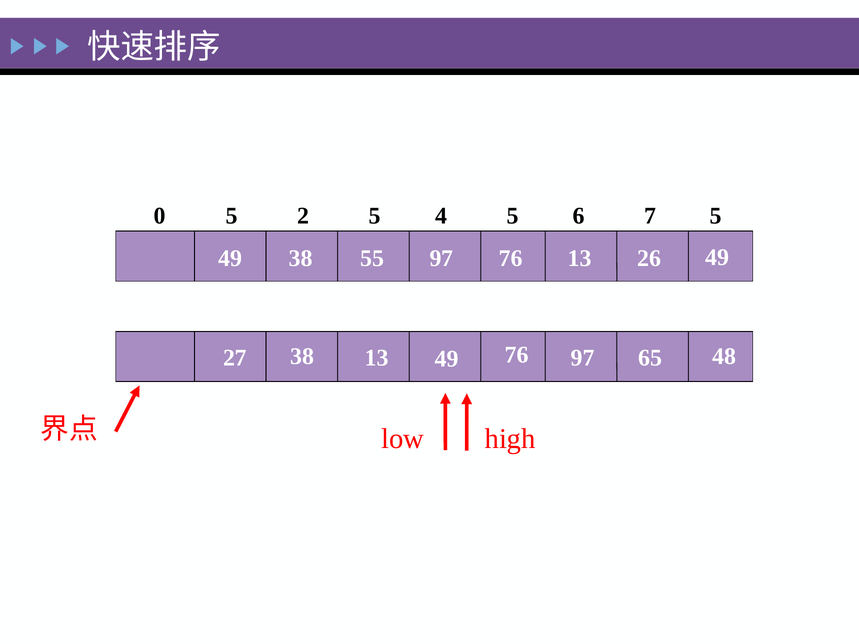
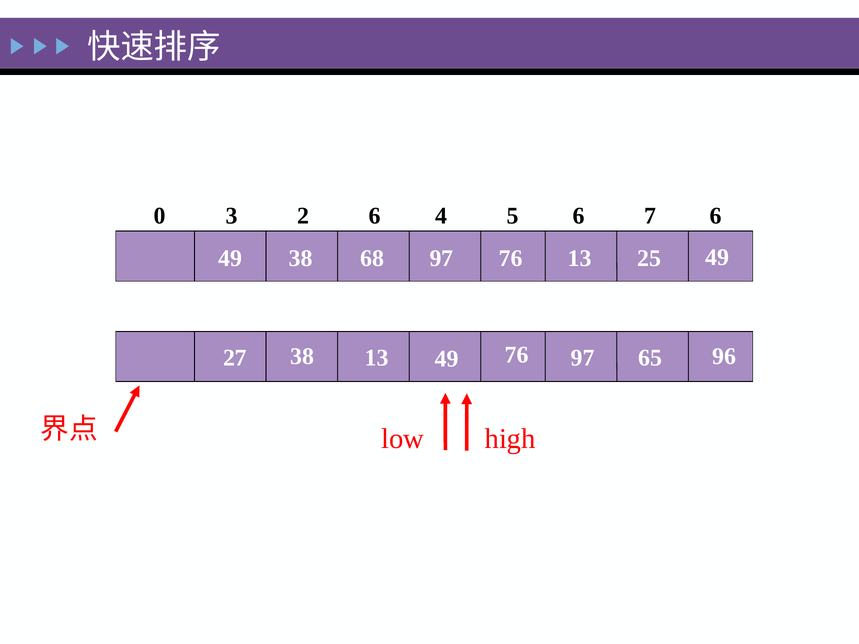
0 5: 5 -> 3
2 5: 5 -> 6
7 5: 5 -> 6
55: 55 -> 68
26: 26 -> 25
48: 48 -> 96
